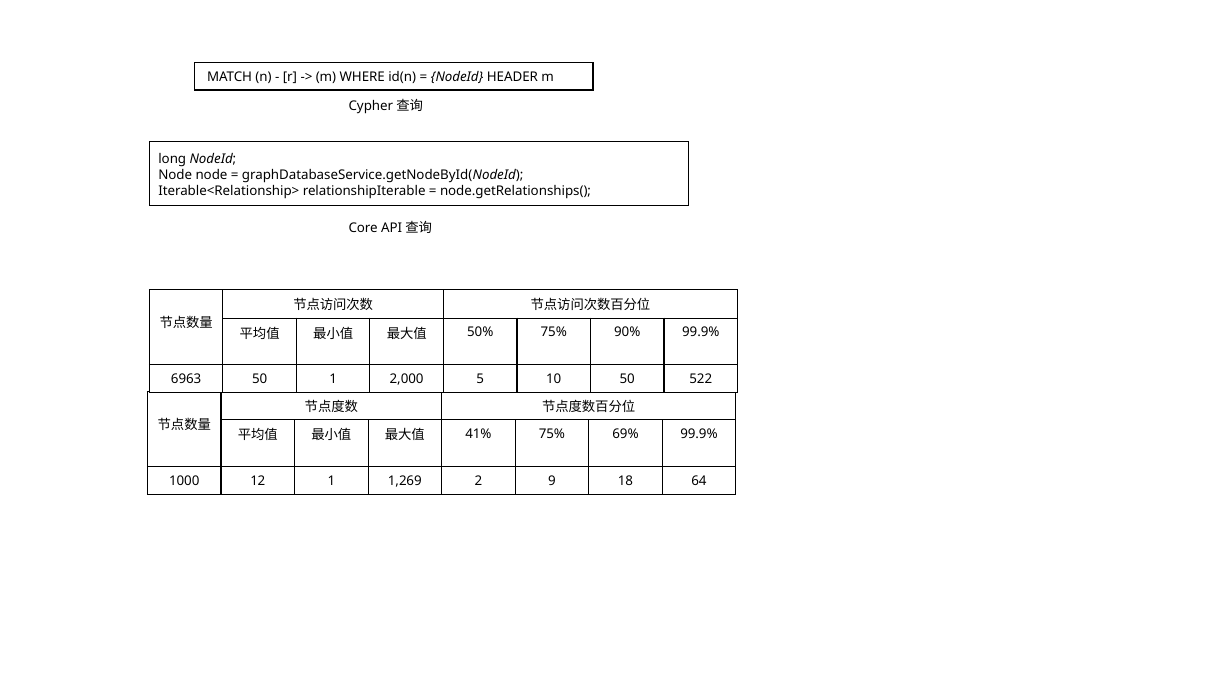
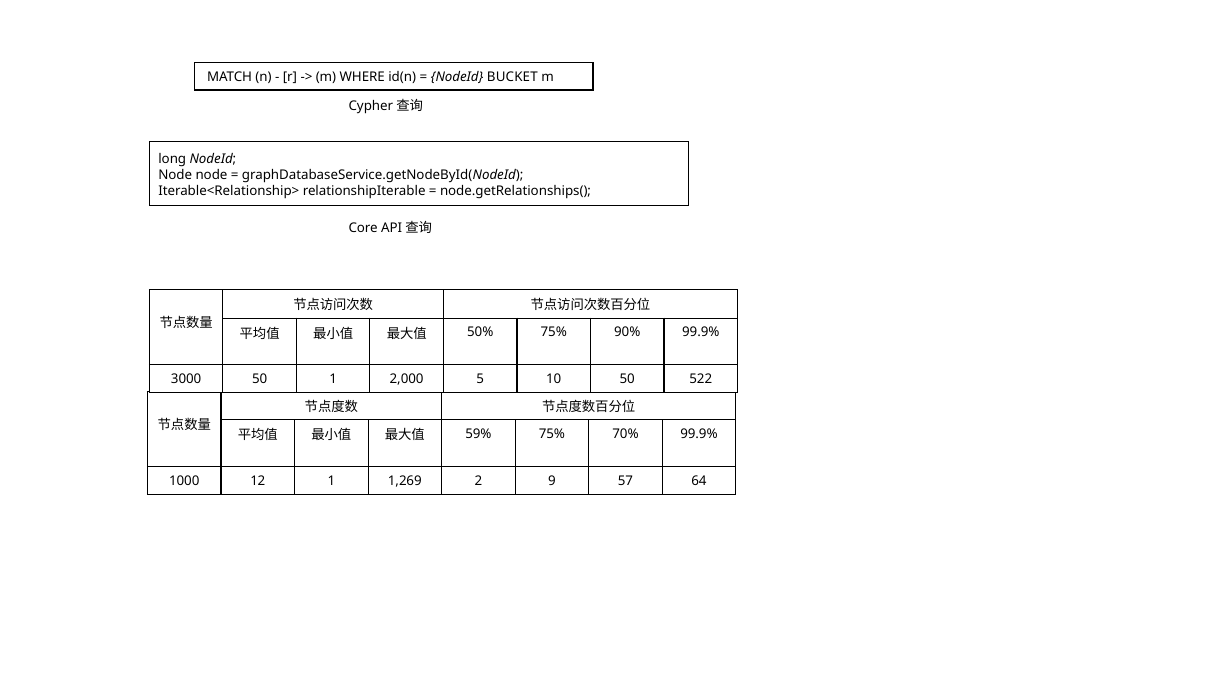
HEADER: HEADER -> BUCKET
6963: 6963 -> 3000
41%: 41% -> 59%
69%: 69% -> 70%
18: 18 -> 57
